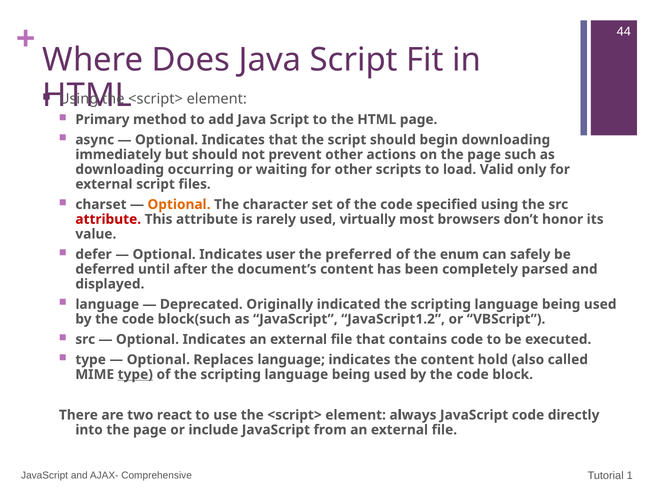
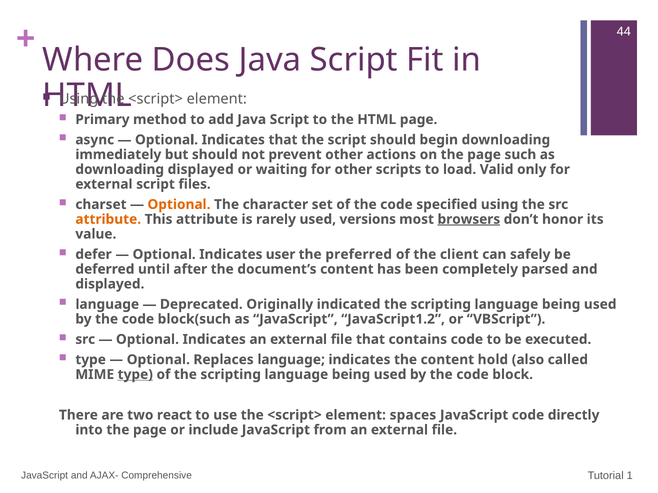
downloading occurring: occurring -> displayed
attribute at (108, 219) colour: red -> orange
virtually: virtually -> versions
browsers underline: none -> present
enum: enum -> client
always: always -> spaces
